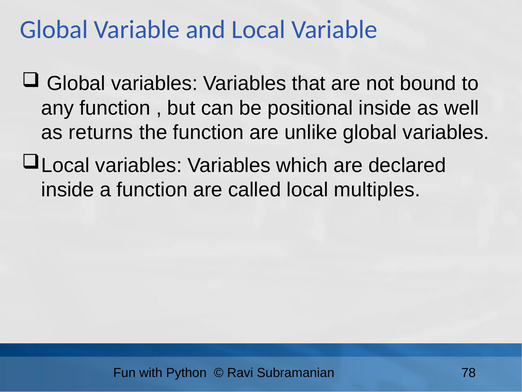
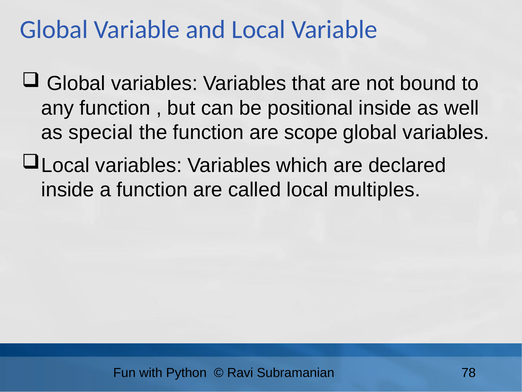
returns: returns -> special
unlike: unlike -> scope
